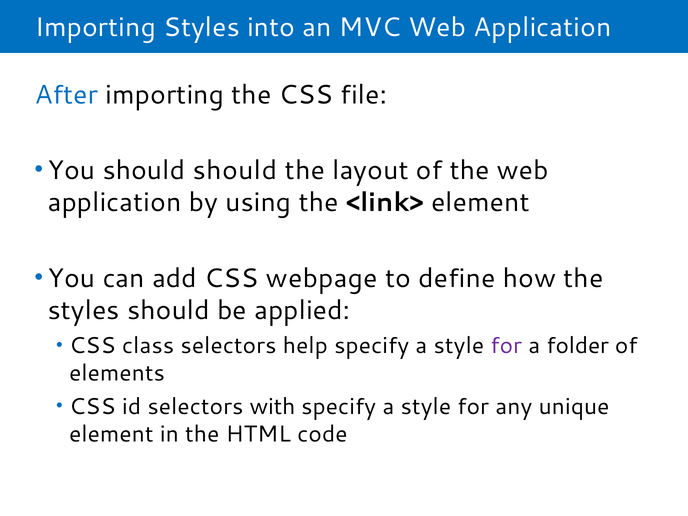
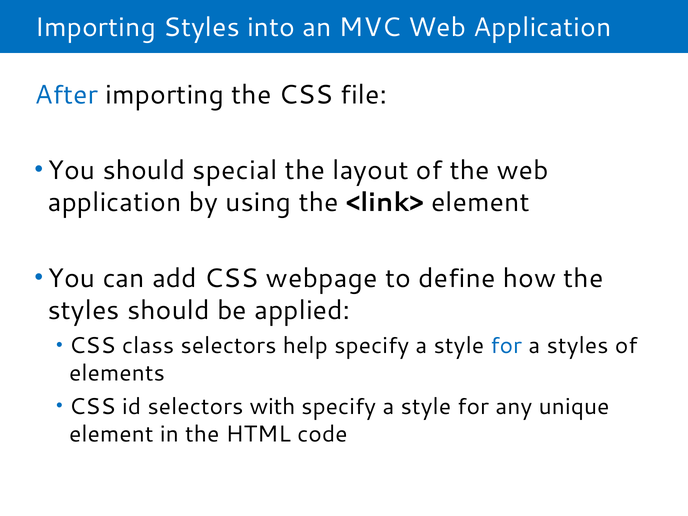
should should: should -> special
for at (506, 346) colour: purple -> blue
a folder: folder -> styles
